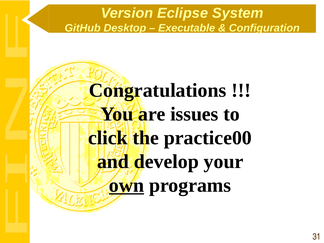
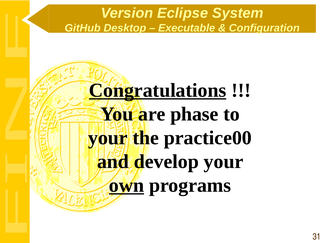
Congratulations underline: none -> present
issues: issues -> phase
click at (108, 138): click -> your
